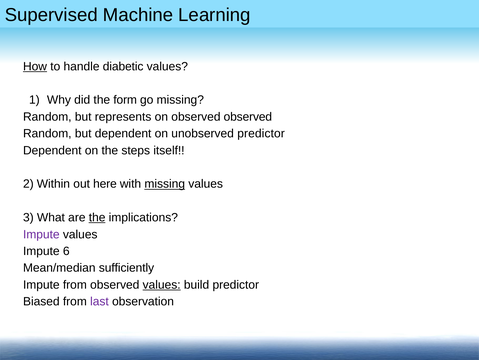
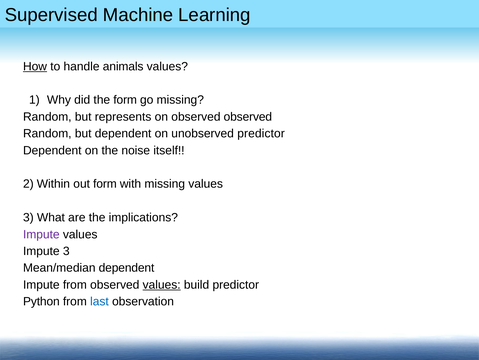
diabetic: diabetic -> animals
steps: steps -> noise
out here: here -> form
missing at (165, 184) underline: present -> none
the at (97, 217) underline: present -> none
Impute 6: 6 -> 3
Mean/median sufficiently: sufficiently -> dependent
Biased: Biased -> Python
last colour: purple -> blue
